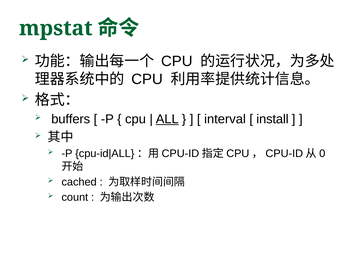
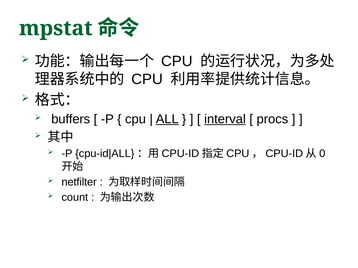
interval underline: none -> present
install: install -> procs
cached: cached -> netfilter
